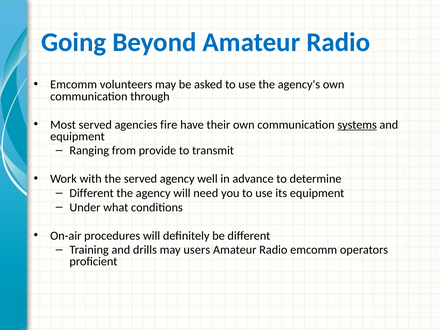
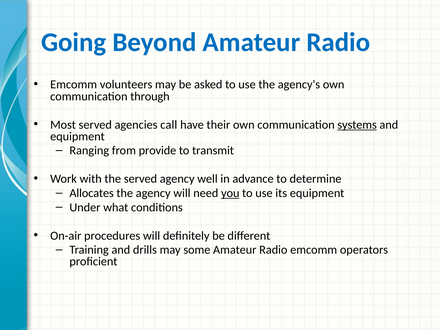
fire: fire -> call
Different at (92, 193): Different -> Allocates
you underline: none -> present
users: users -> some
